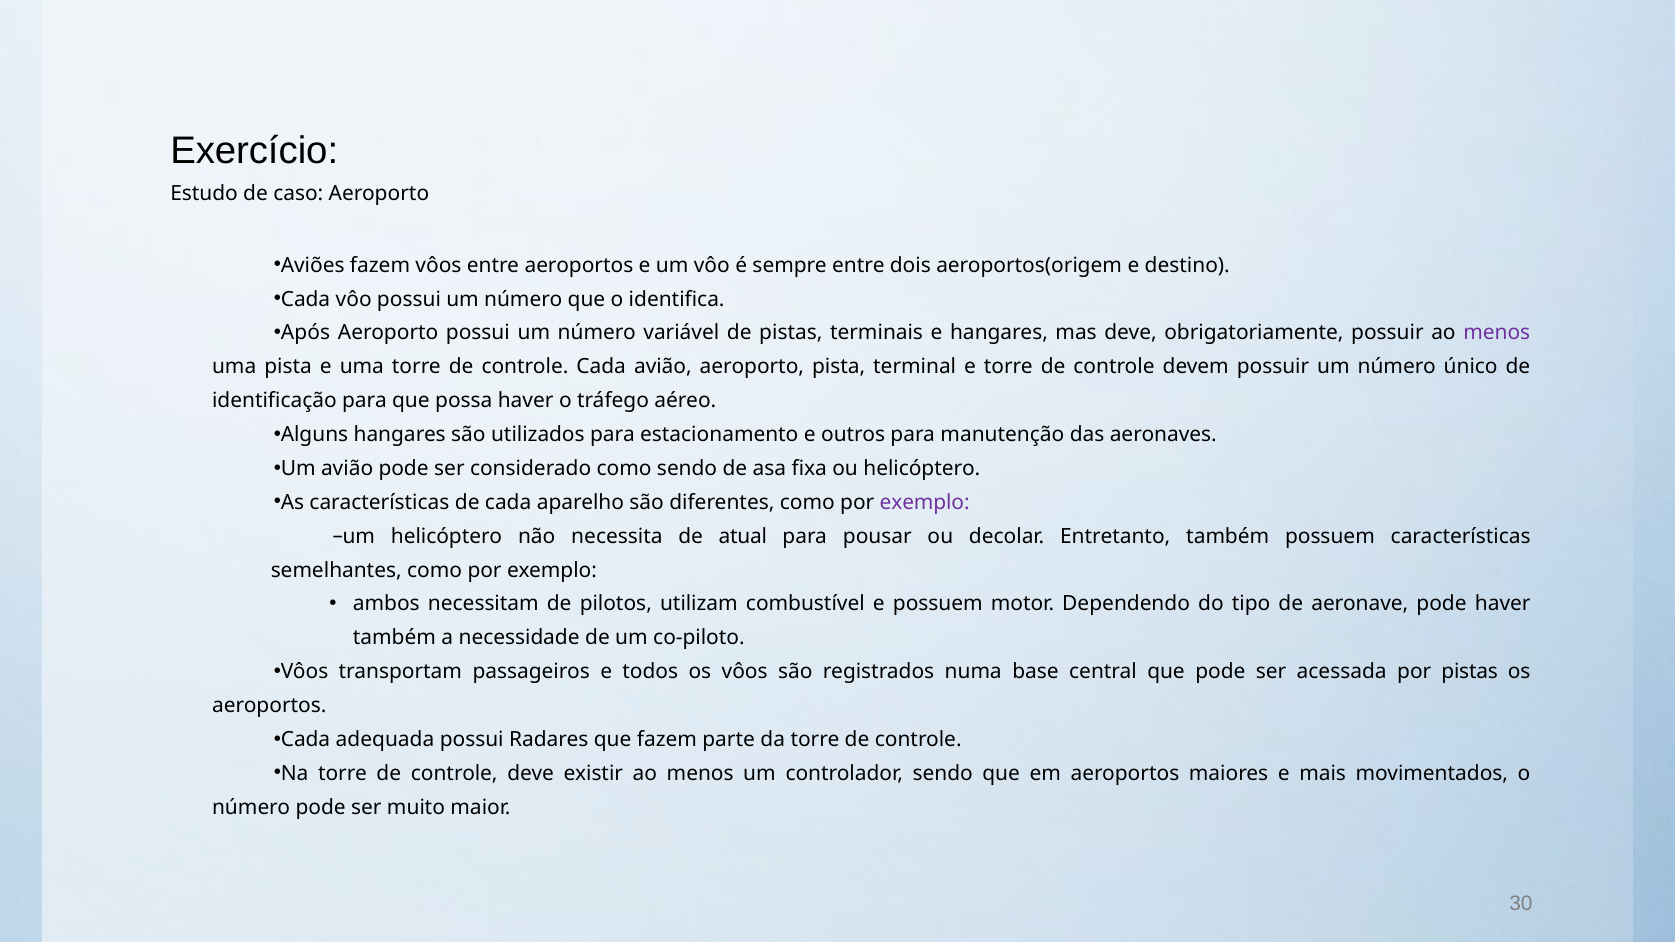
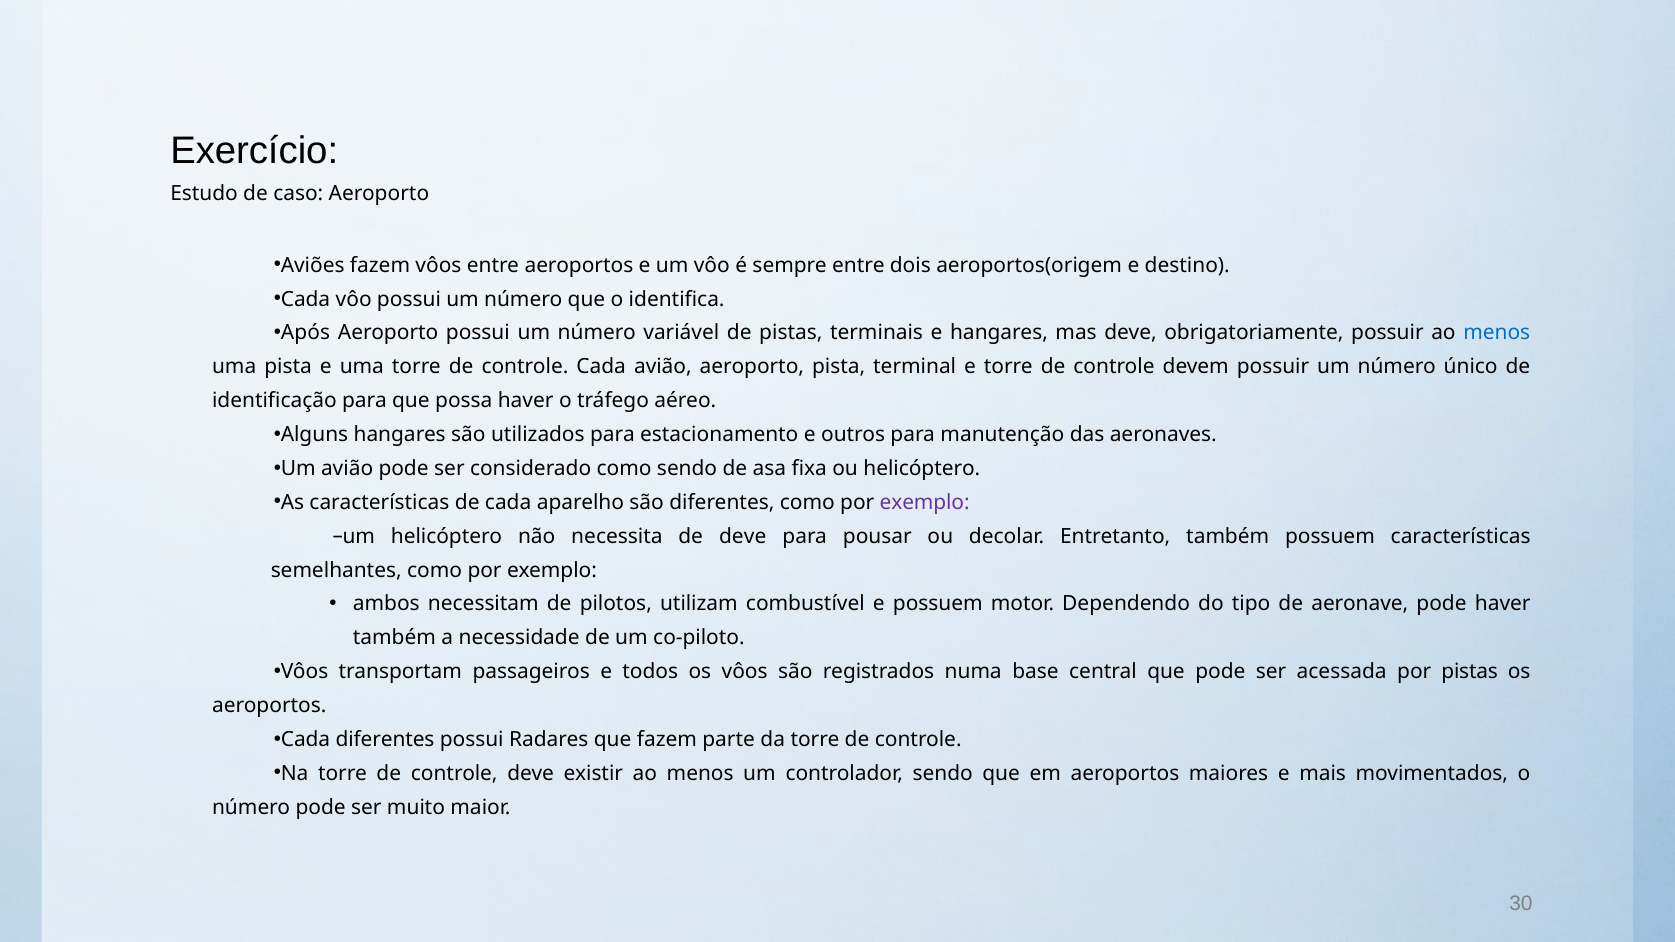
menos at (1497, 333) colour: purple -> blue
de atual: atual -> deve
Cada adequada: adequada -> diferentes
